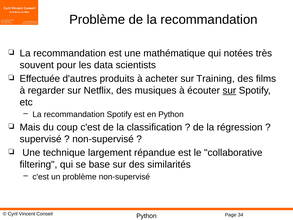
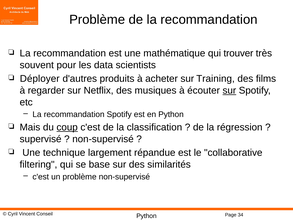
notées: notées -> trouver
Effectuée: Effectuée -> Déployer
coup underline: none -> present
